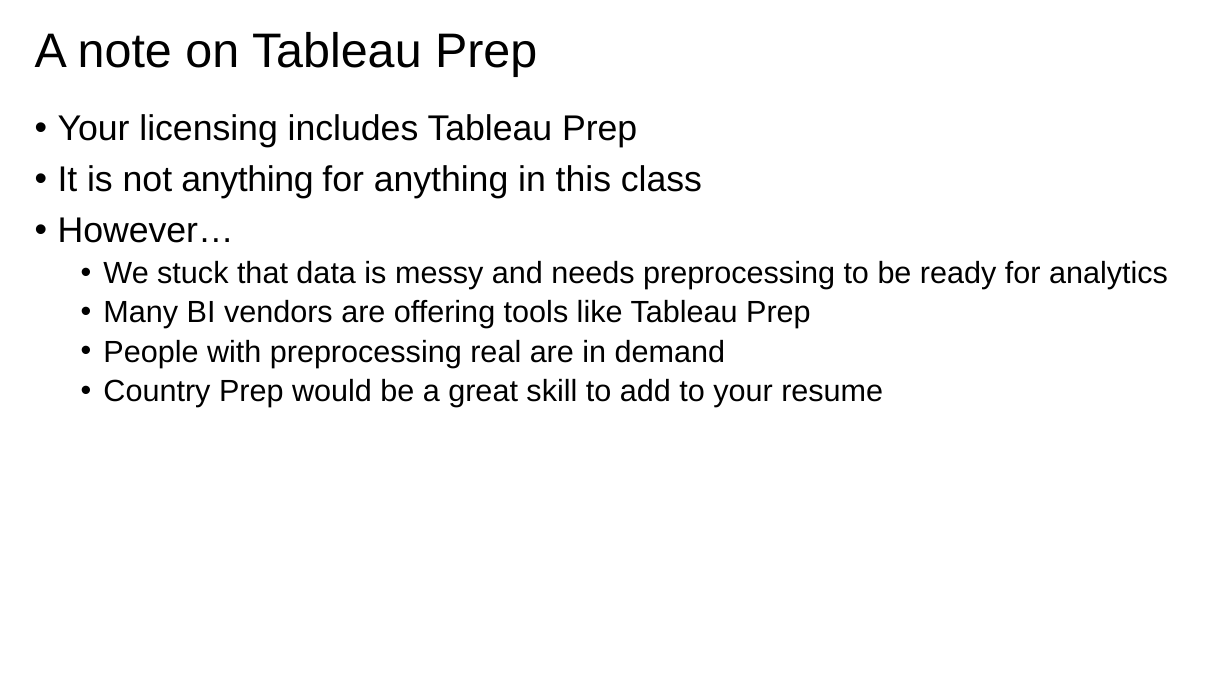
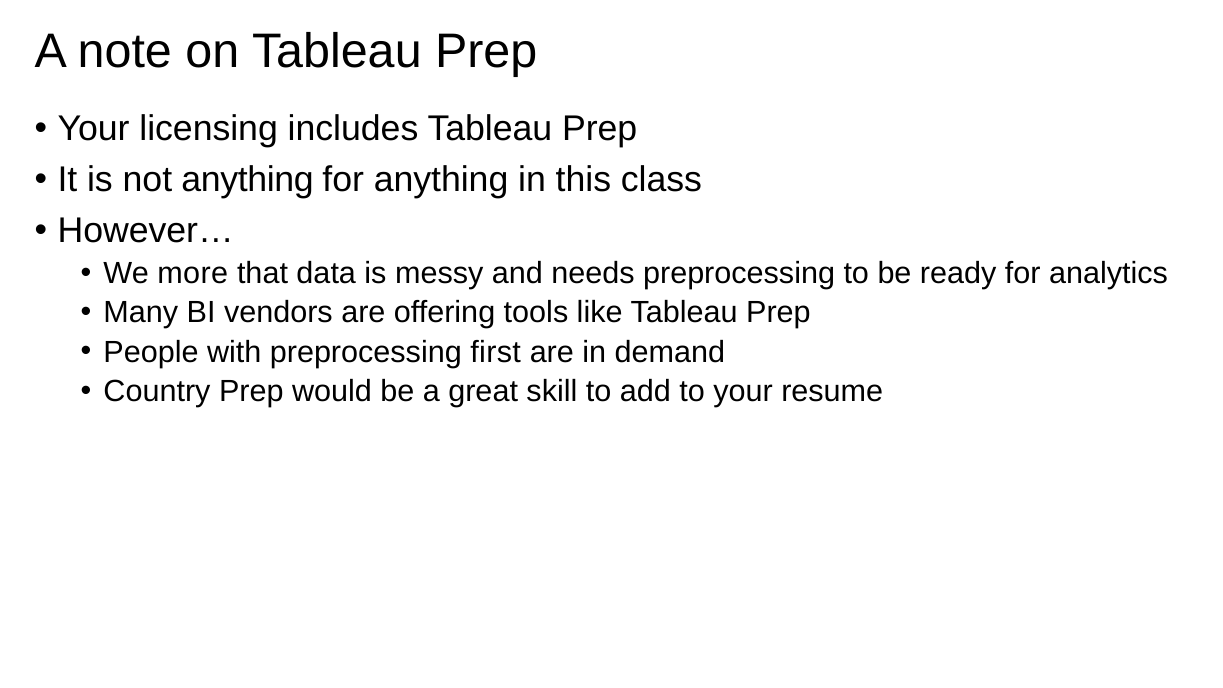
stuck: stuck -> more
real: real -> first
